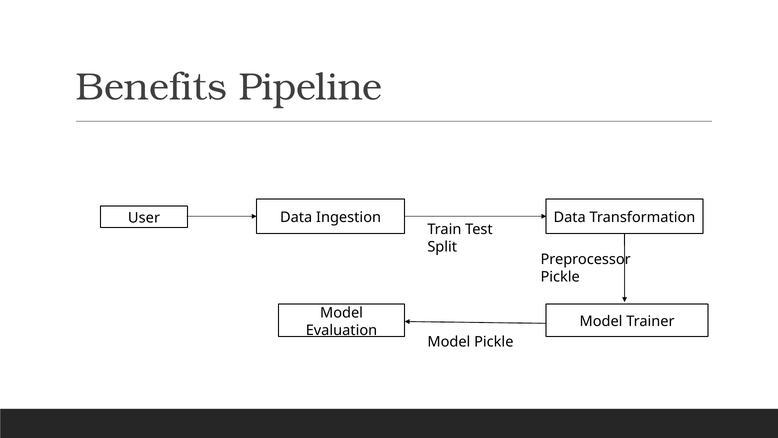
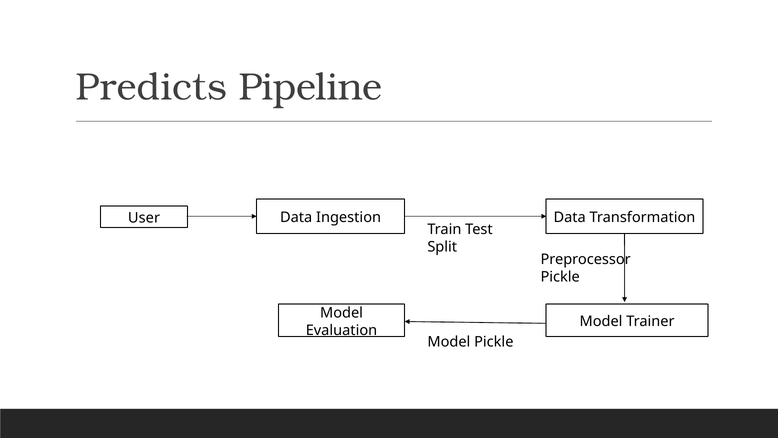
Benefits: Benefits -> Predicts
